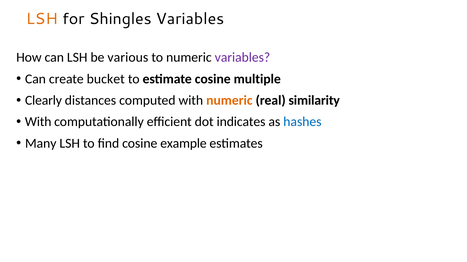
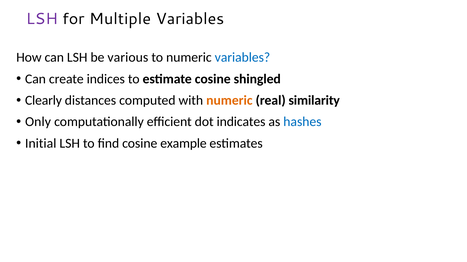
LSH at (42, 19) colour: orange -> purple
Shingles: Shingles -> Multiple
variables at (242, 58) colour: purple -> blue
bucket: bucket -> indices
multiple: multiple -> shingled
With at (38, 122): With -> Only
Many: Many -> Initial
